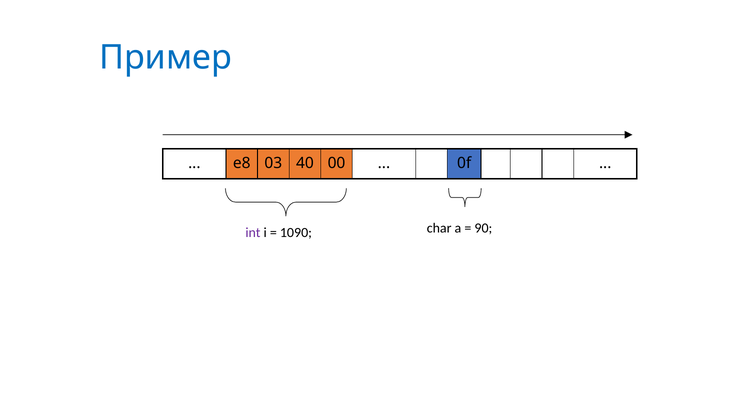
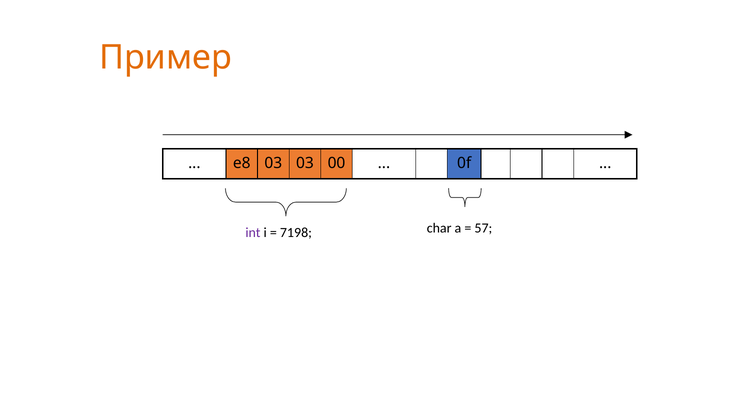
Пример colour: blue -> orange
03 40: 40 -> 03
1090: 1090 -> 7198
90: 90 -> 57
